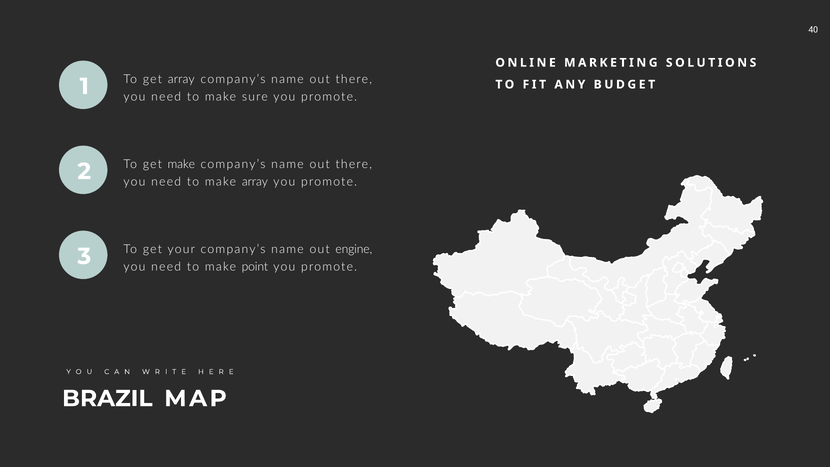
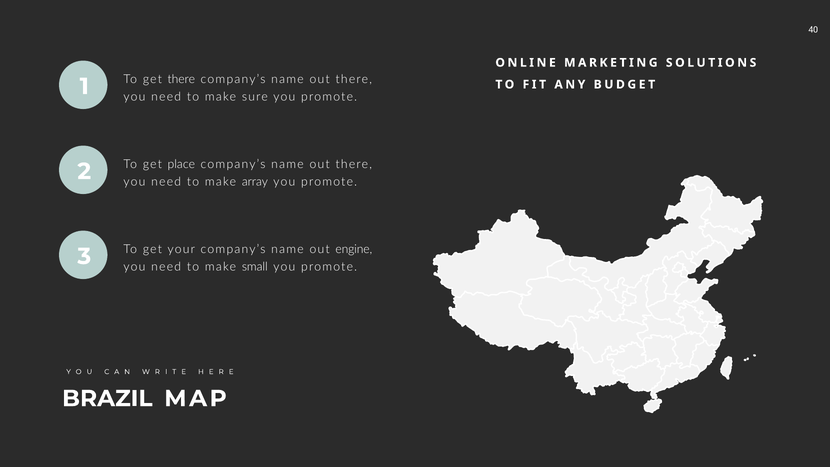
get array: array -> there
get make: make -> place
point: point -> small
